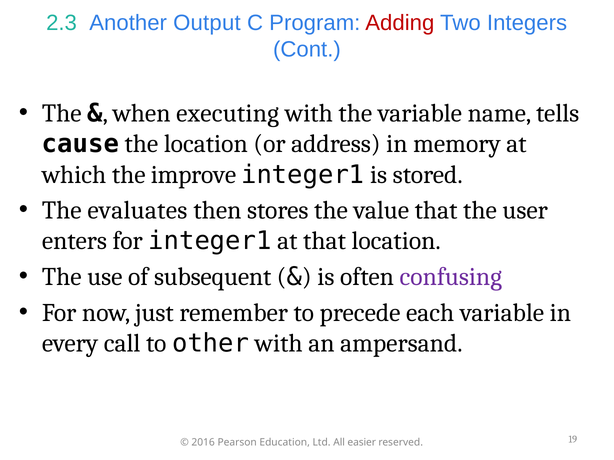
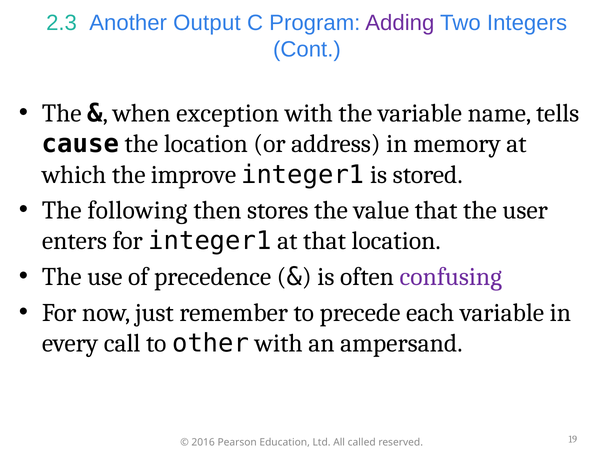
Adding colour: red -> purple
executing: executing -> exception
evaluates: evaluates -> following
subsequent: subsequent -> precedence
easier: easier -> called
